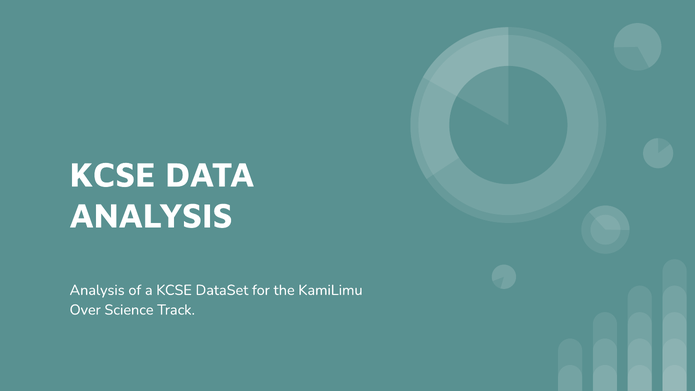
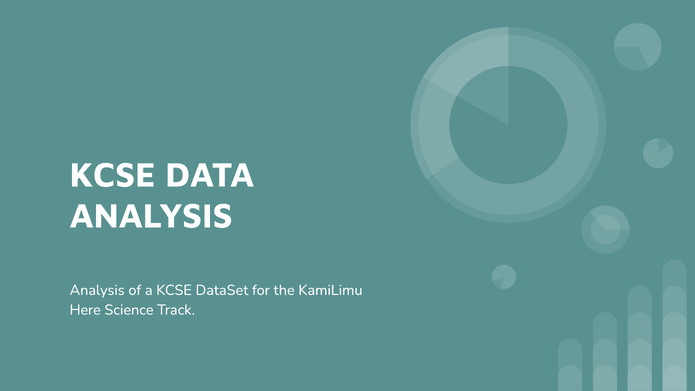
Over: Over -> Here
